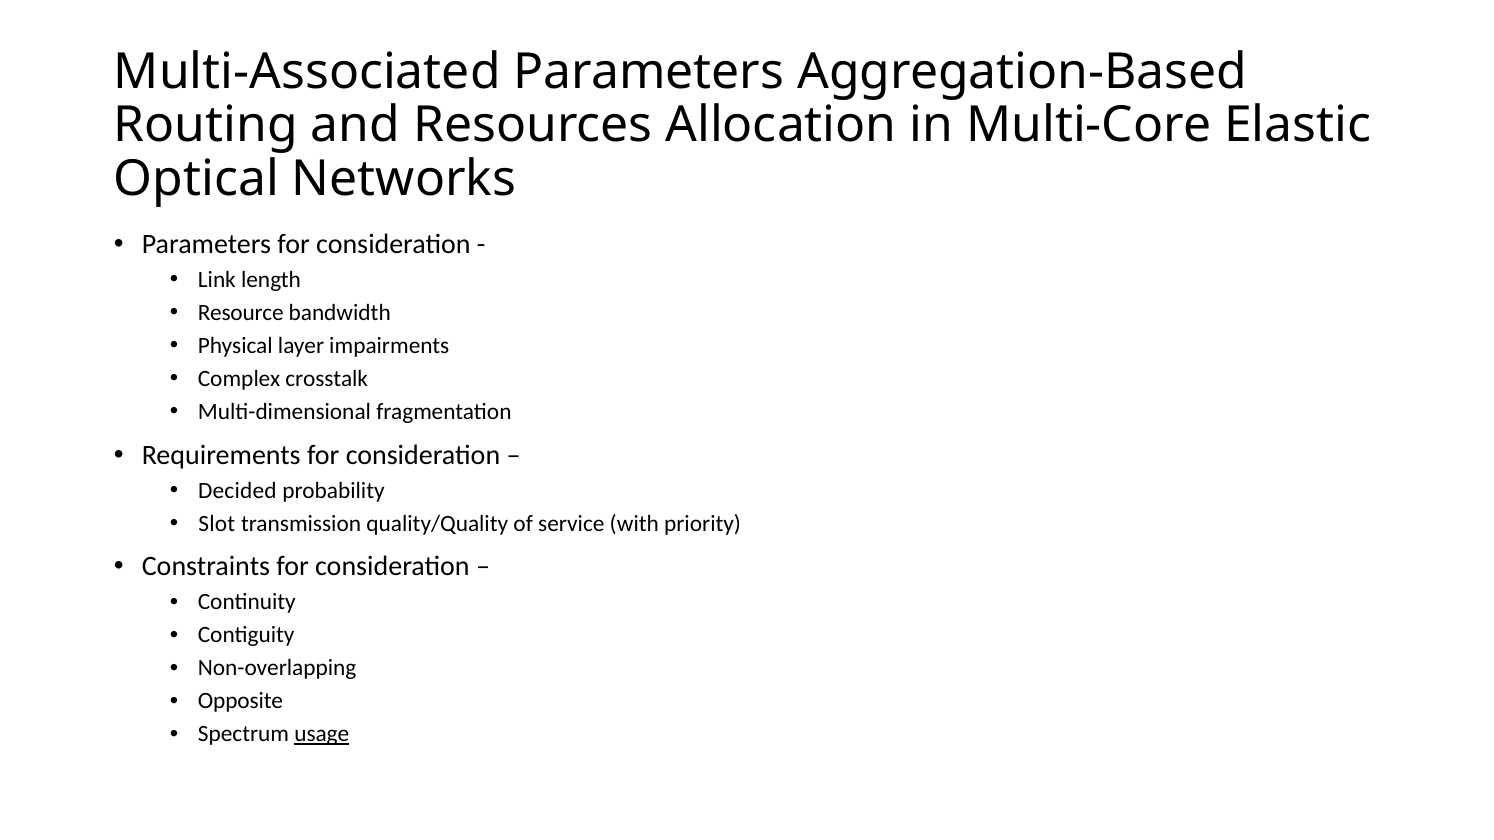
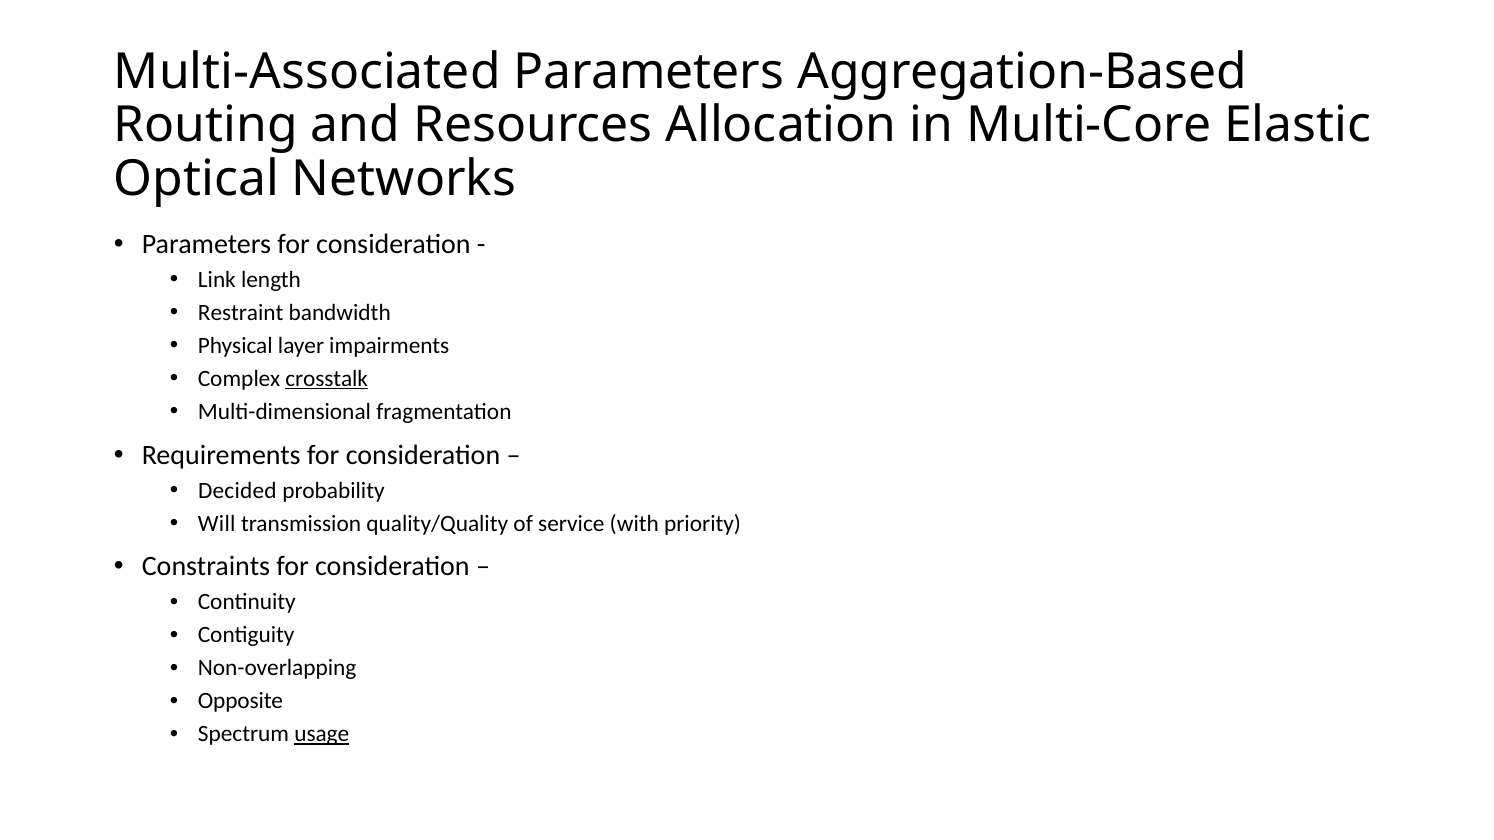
Resource: Resource -> Restraint
crosstalk underline: none -> present
Slot: Slot -> Will
